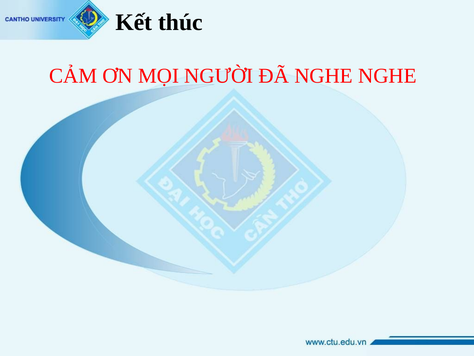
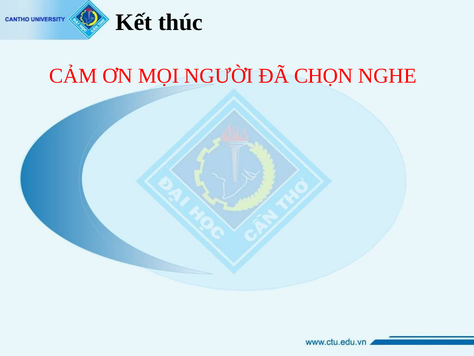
ĐÃ NGHE: NGHE -> CHỌN
